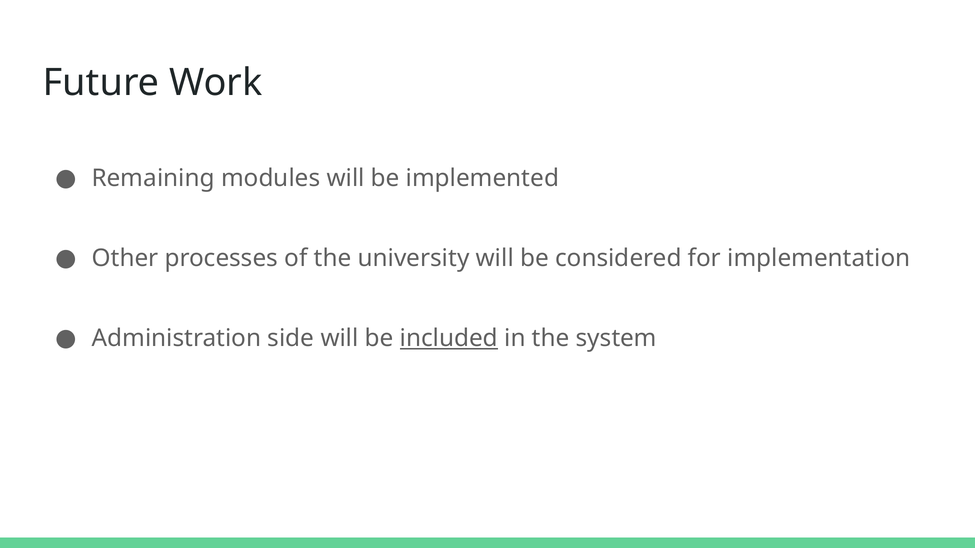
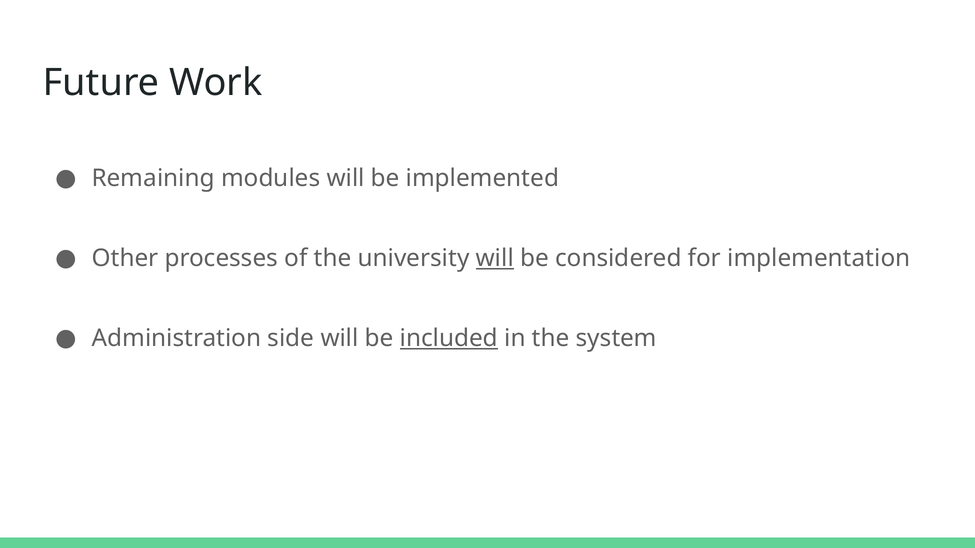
will at (495, 258) underline: none -> present
